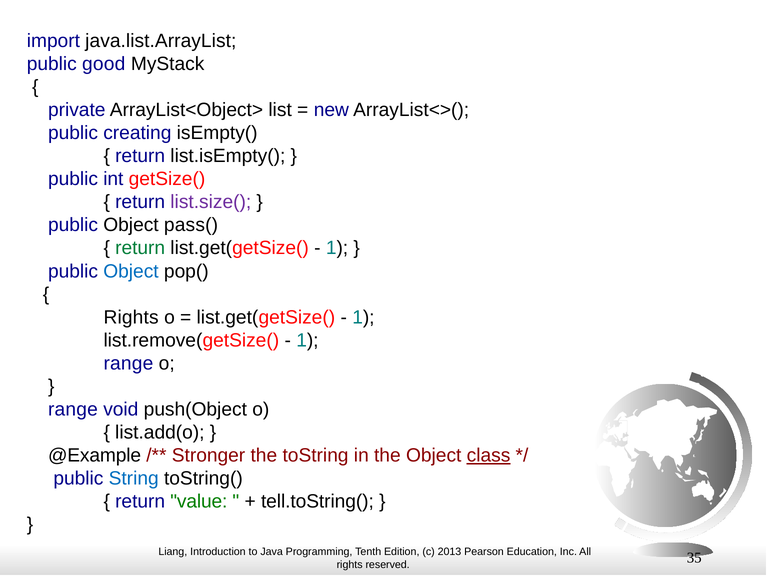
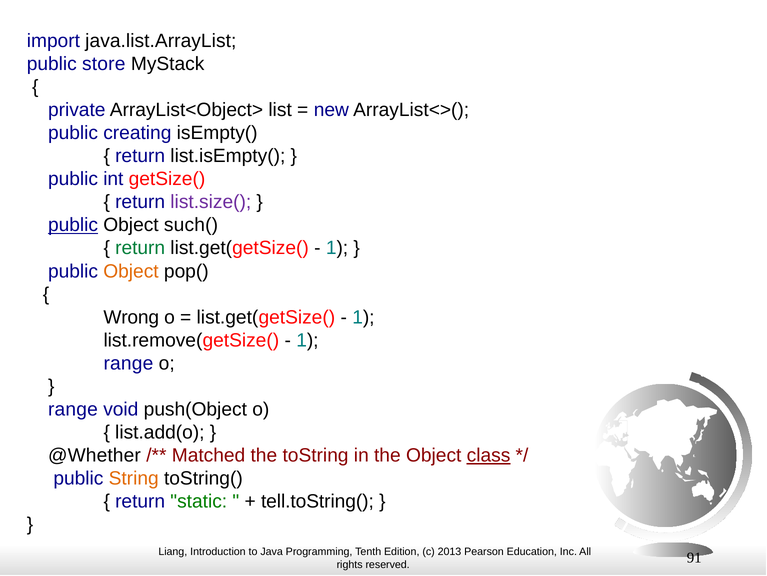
good: good -> store
public at (73, 225) underline: none -> present
pass(: pass( -> such(
Object at (131, 271) colour: blue -> orange
Rights at (131, 317): Rights -> Wrong
@Example: @Example -> @Whether
Stronger: Stronger -> Matched
String colour: blue -> orange
value: value -> static
35: 35 -> 91
